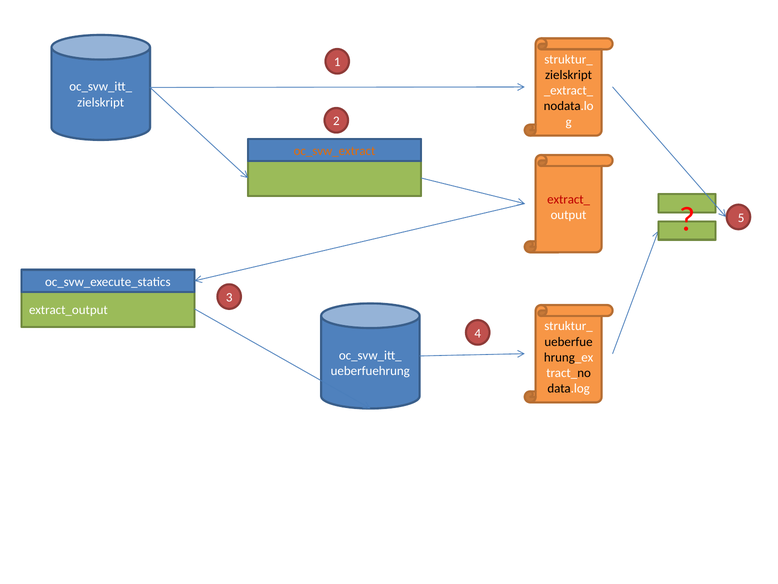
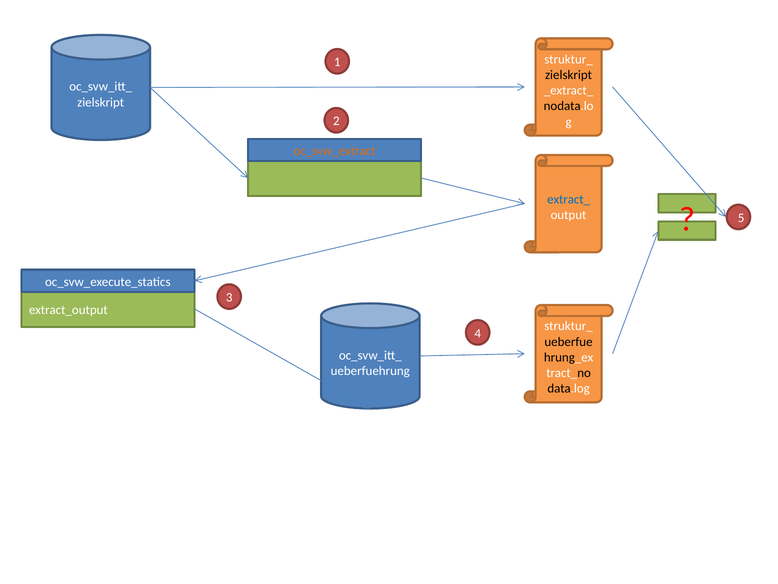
extract_ colour: red -> blue
